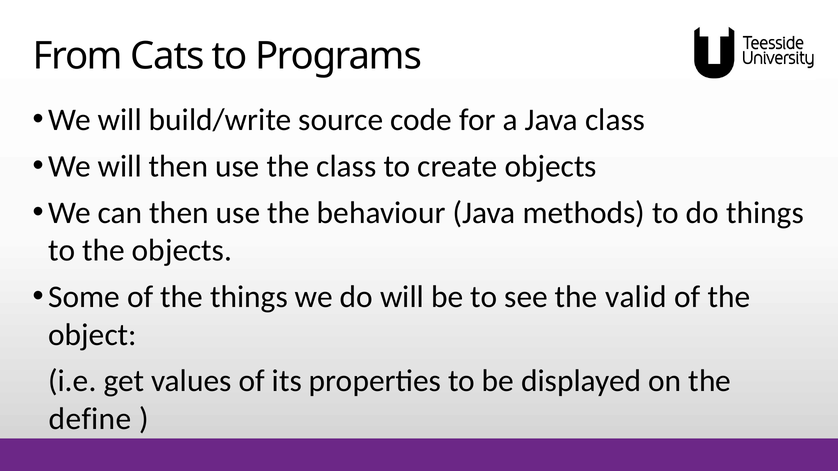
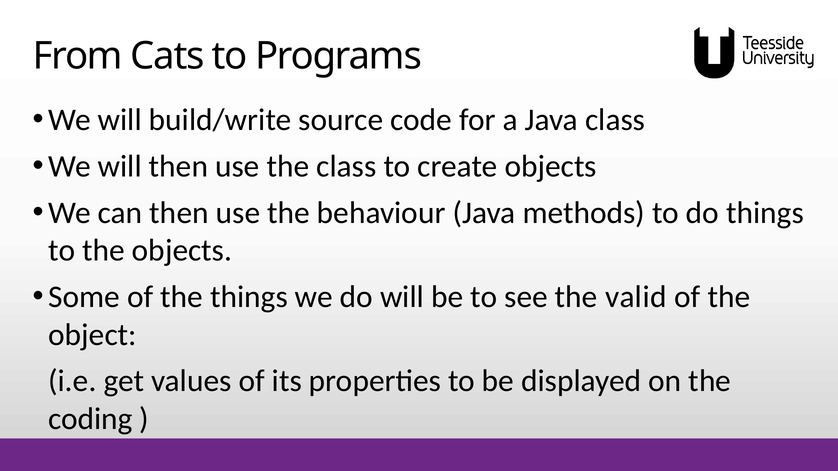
define: define -> coding
